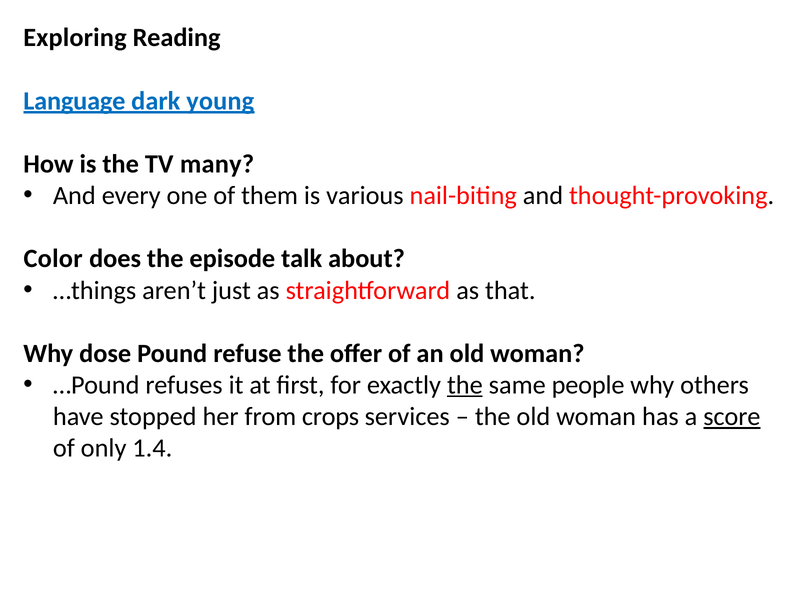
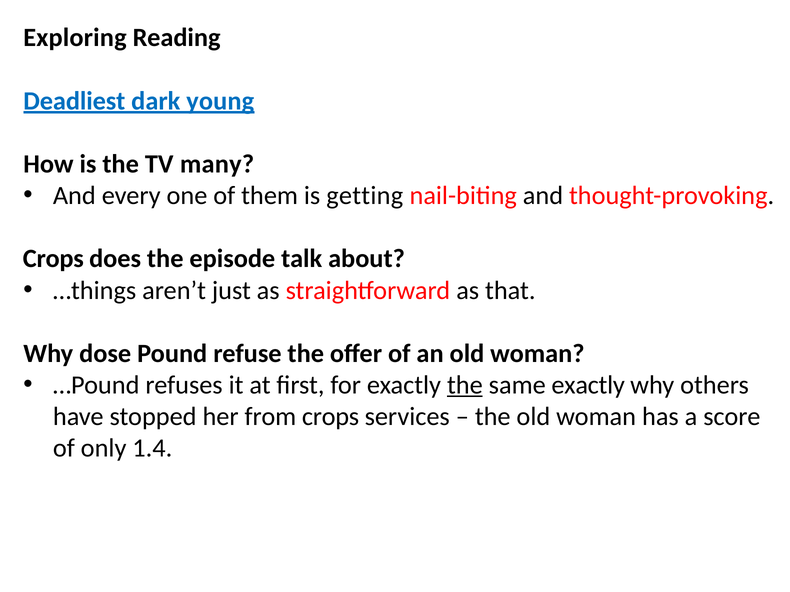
Language: Language -> Deadliest
various: various -> getting
Color at (53, 259): Color -> Crops
same people: people -> exactly
score underline: present -> none
